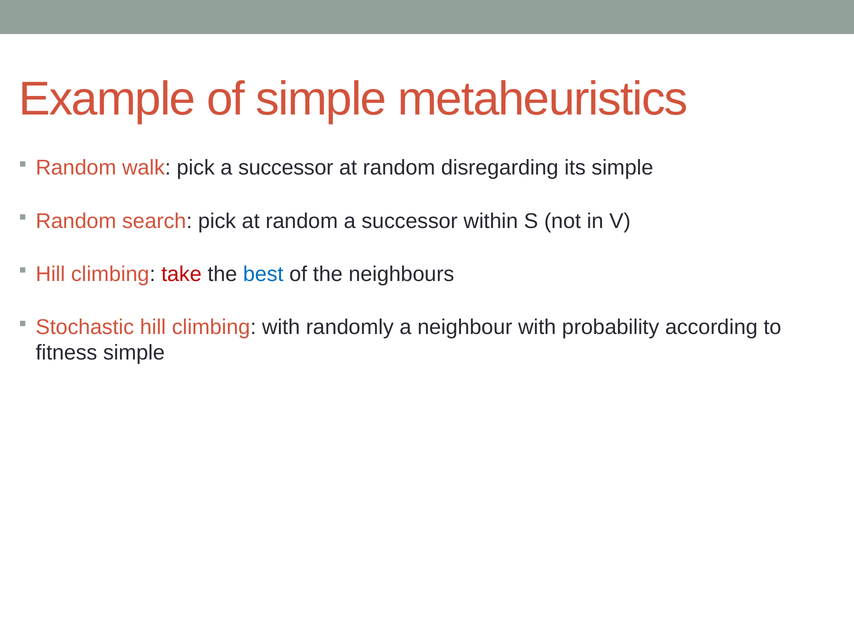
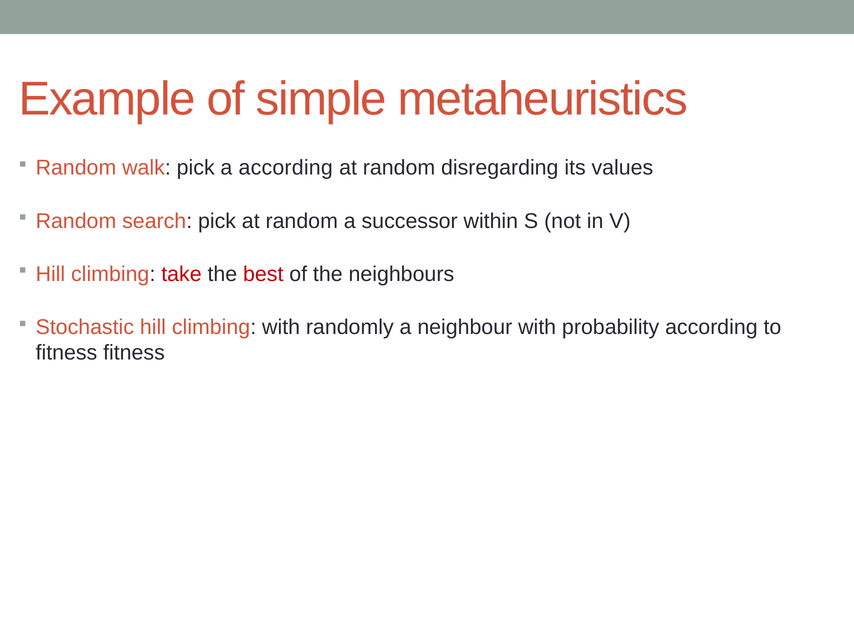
pick a successor: successor -> according
its simple: simple -> values
best colour: blue -> red
fitness simple: simple -> fitness
